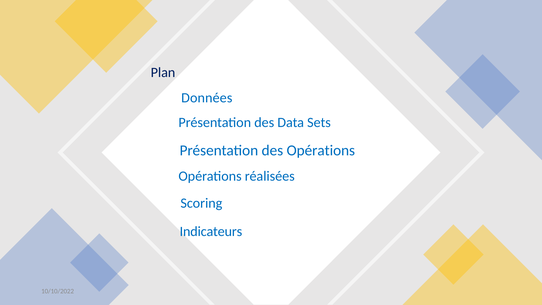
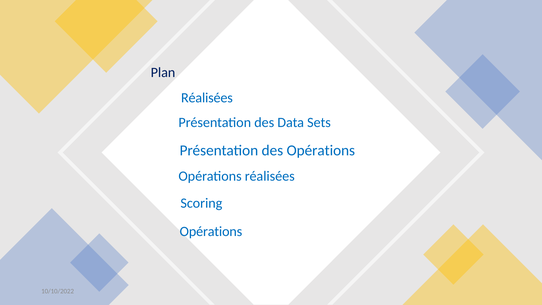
Données at (207, 98): Données -> Réalisées
Indicateurs at (211, 231): Indicateurs -> Opérations
